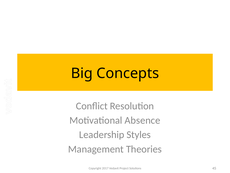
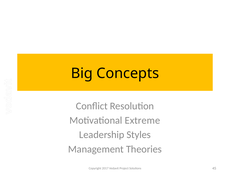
Absence: Absence -> Extreme
